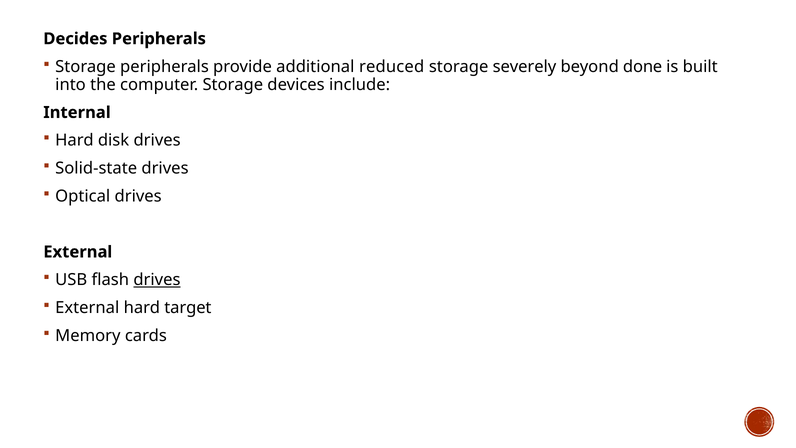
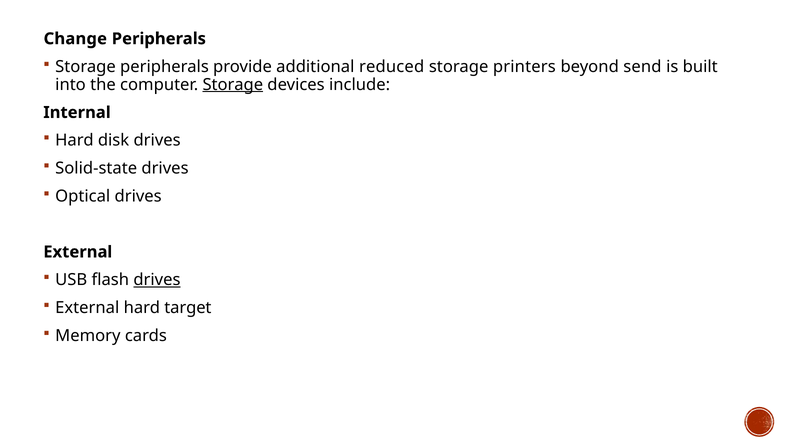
Decides: Decides -> Change
severely: severely -> printers
dοnе: dοnе -> send
Storage at (233, 85) underline: none -> present
